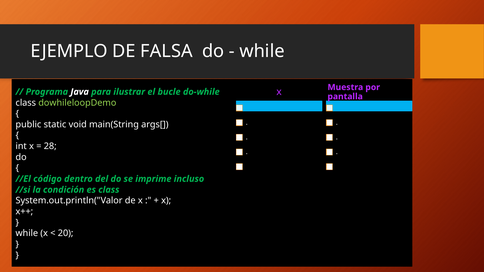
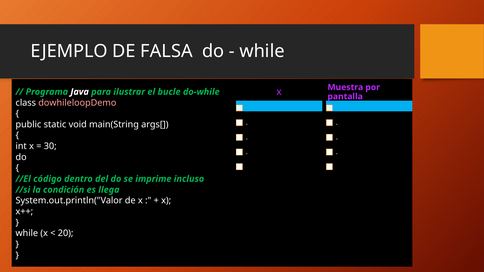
dowhileloopDemo colour: light green -> pink
28: 28 -> 30
es class: class -> llega
